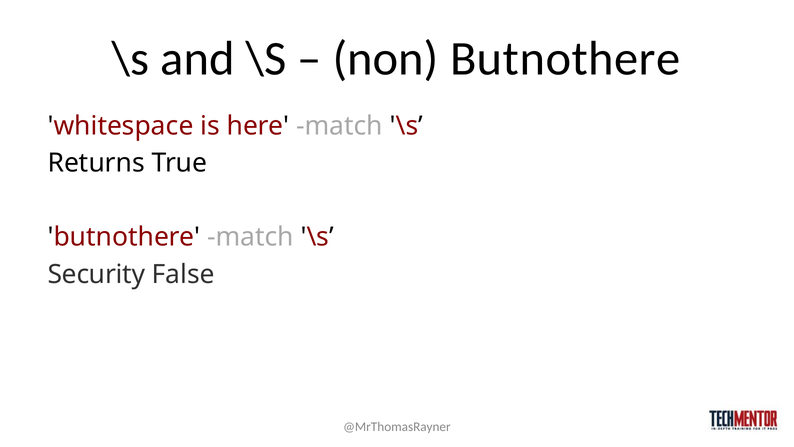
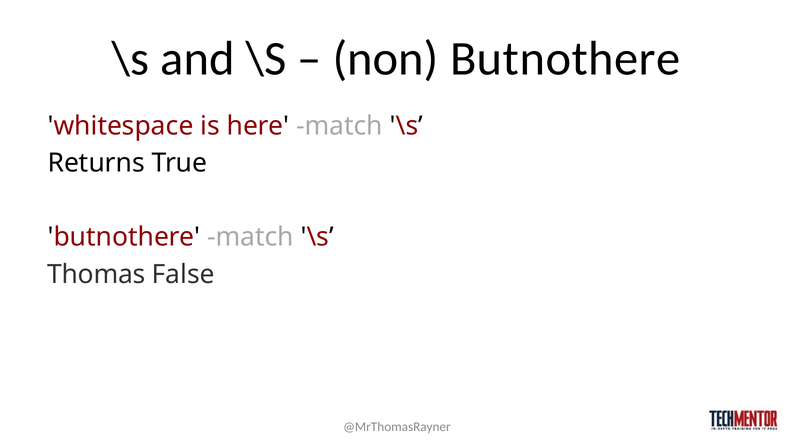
Security: Security -> Thomas
